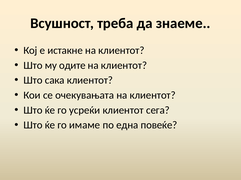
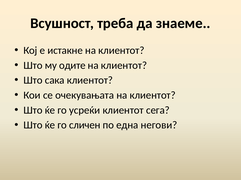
имаме: имаме -> сличен
повеќе: повеќе -> негови
